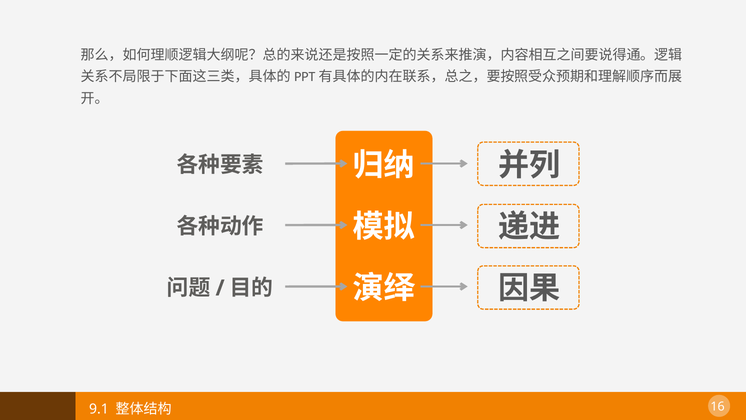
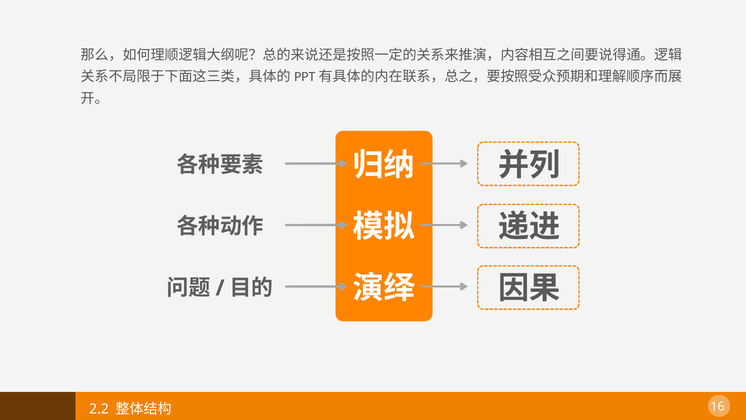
9.1: 9.1 -> 2.2
